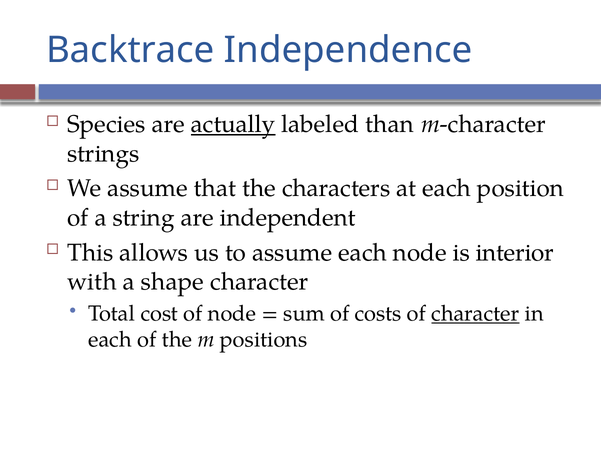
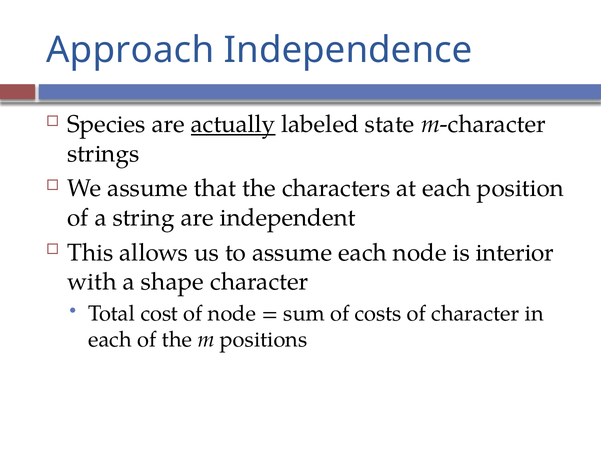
Backtrace: Backtrace -> Approach
than: than -> state
character at (475, 313) underline: present -> none
